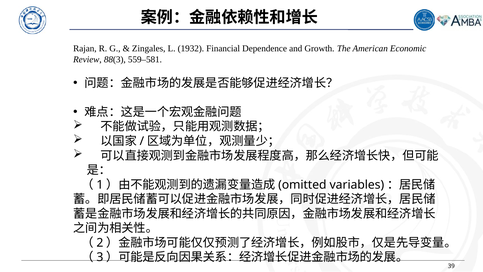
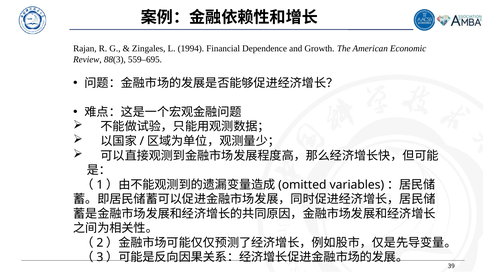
1932: 1932 -> 1994
559–581: 559–581 -> 559–695
